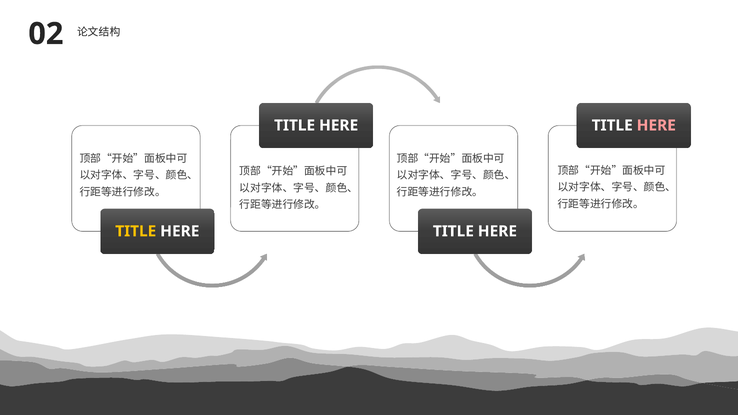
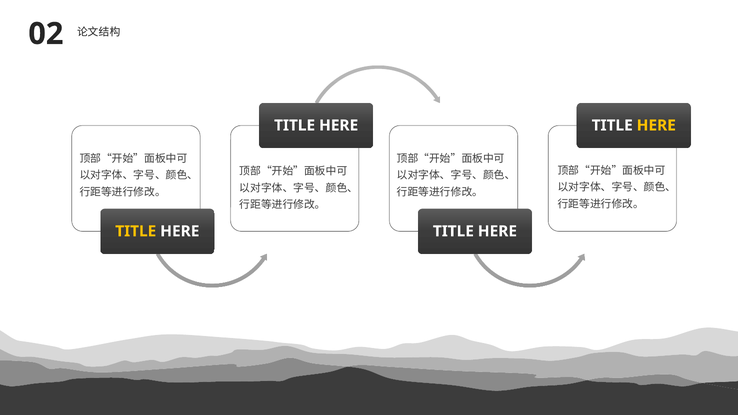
HERE at (656, 125) colour: pink -> yellow
